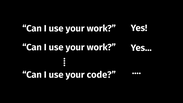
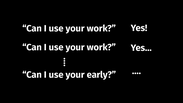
code: code -> early
